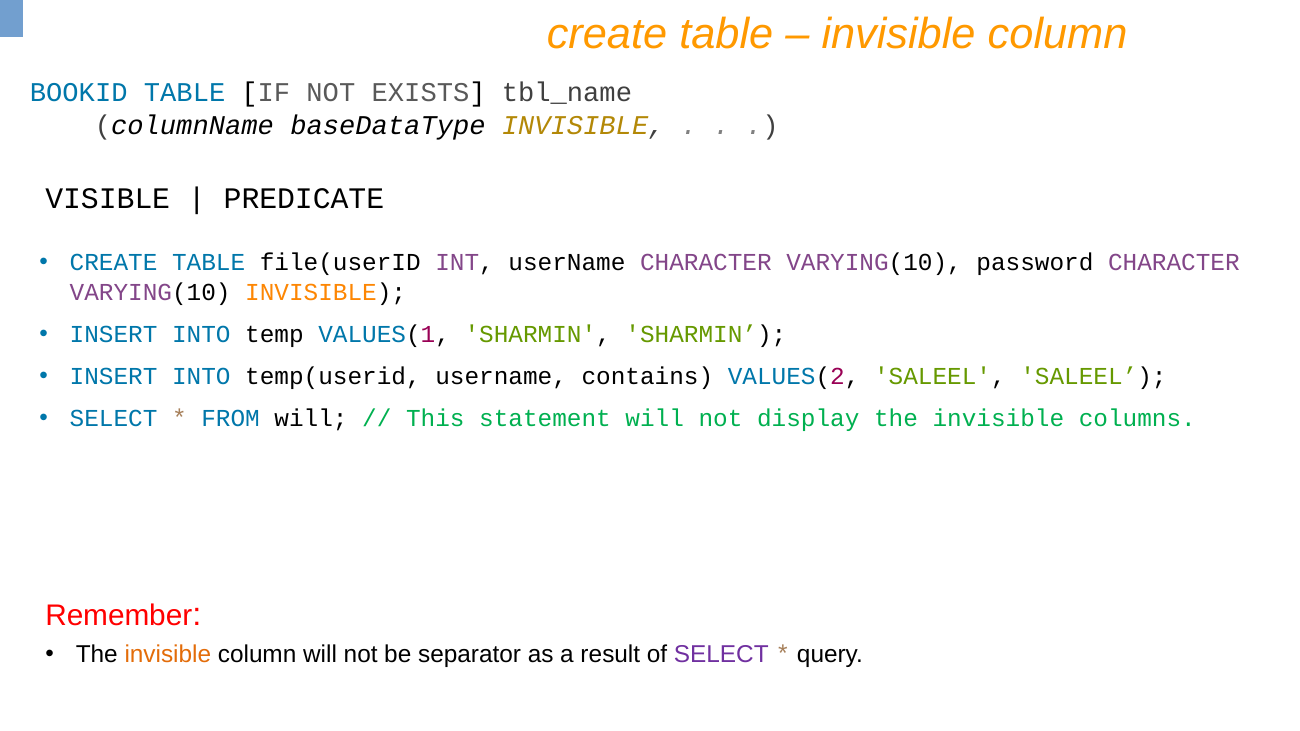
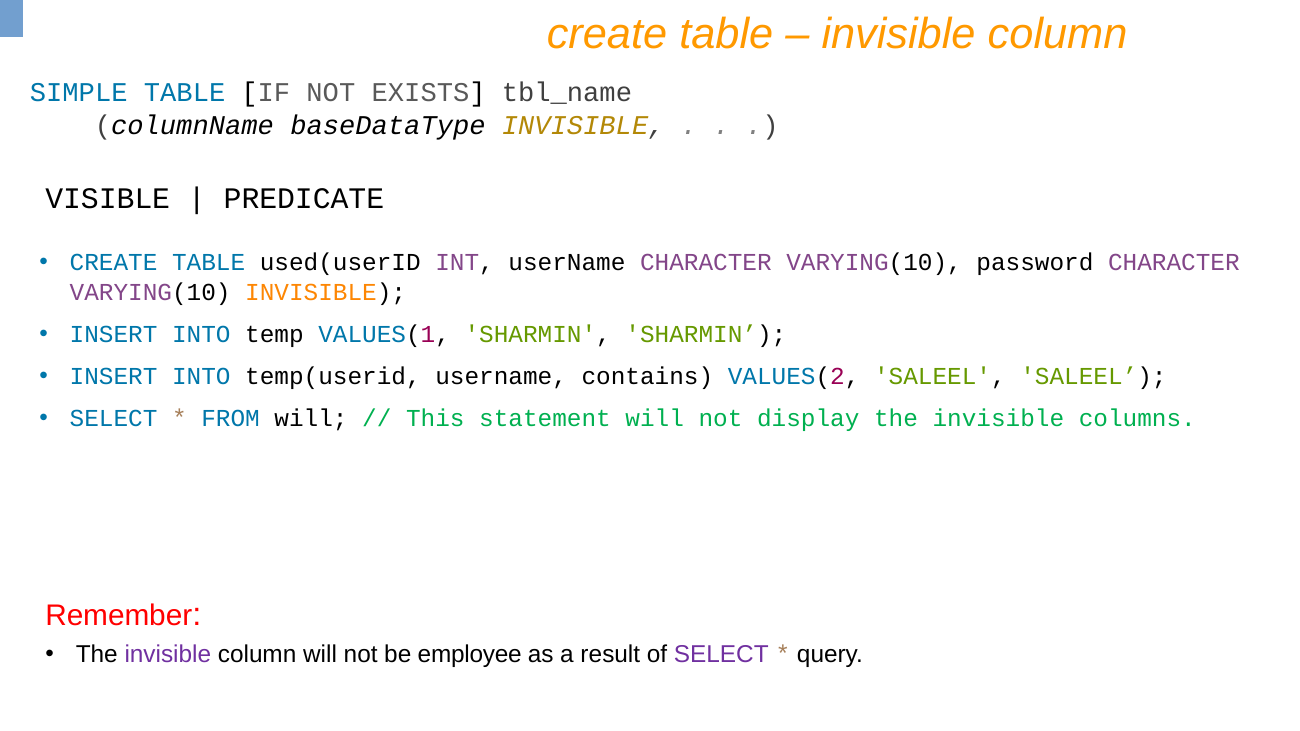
BOOKID: BOOKID -> SIMPLE
file(userID: file(userID -> used(userID
invisible at (168, 655) colour: orange -> purple
separator: separator -> employee
